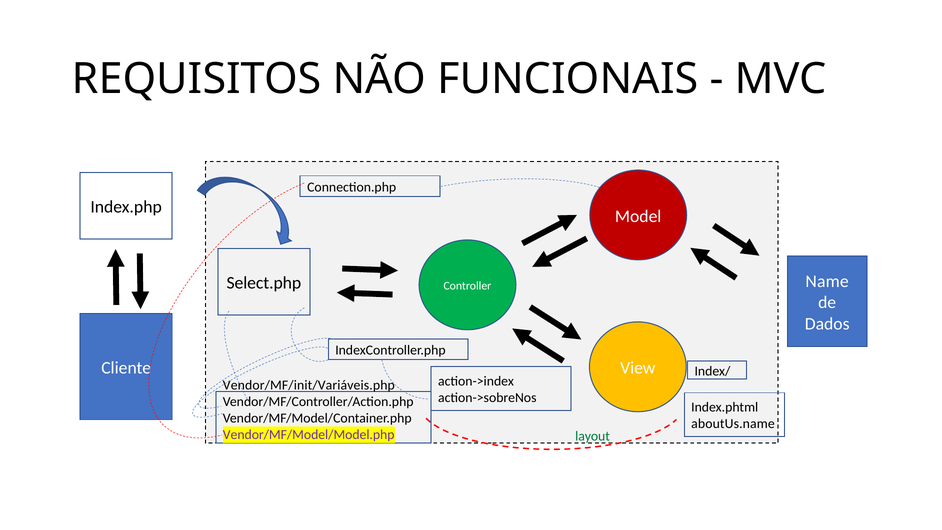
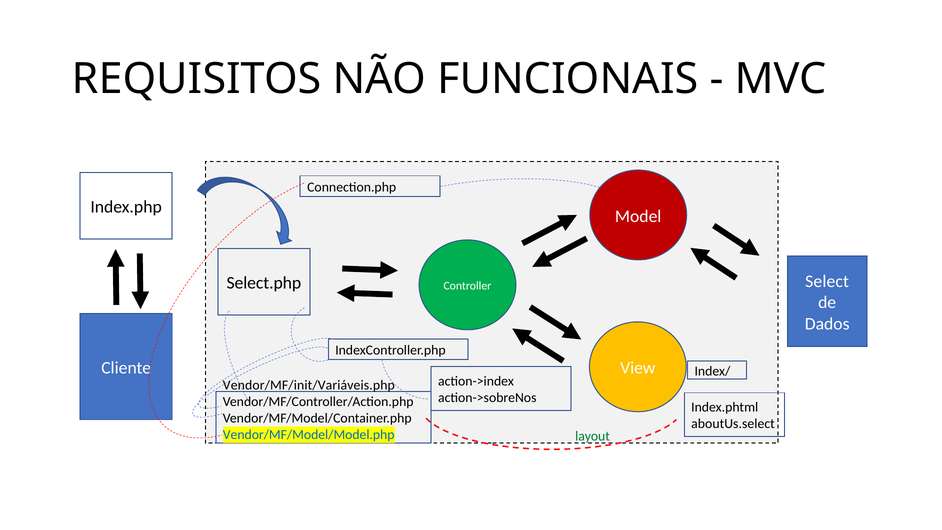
Name: Name -> Select
aboutUs.name: aboutUs.name -> aboutUs.select
Vendor/MF/Model/Model.php colour: purple -> blue
